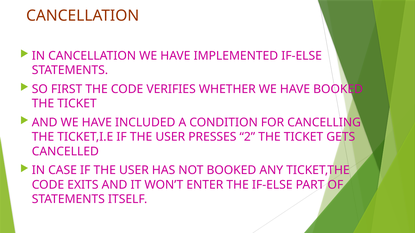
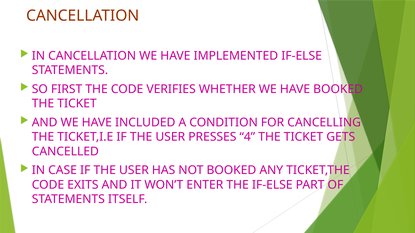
2: 2 -> 4
